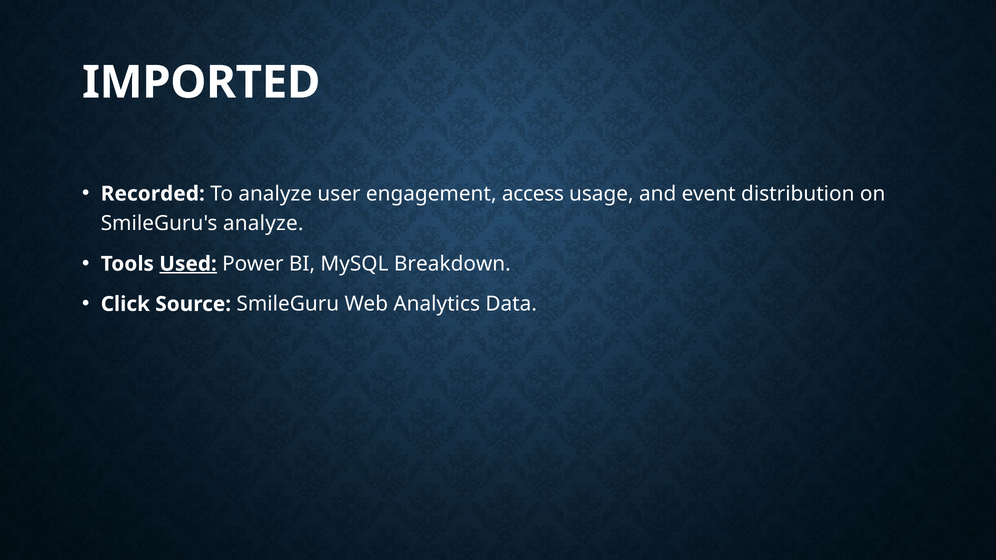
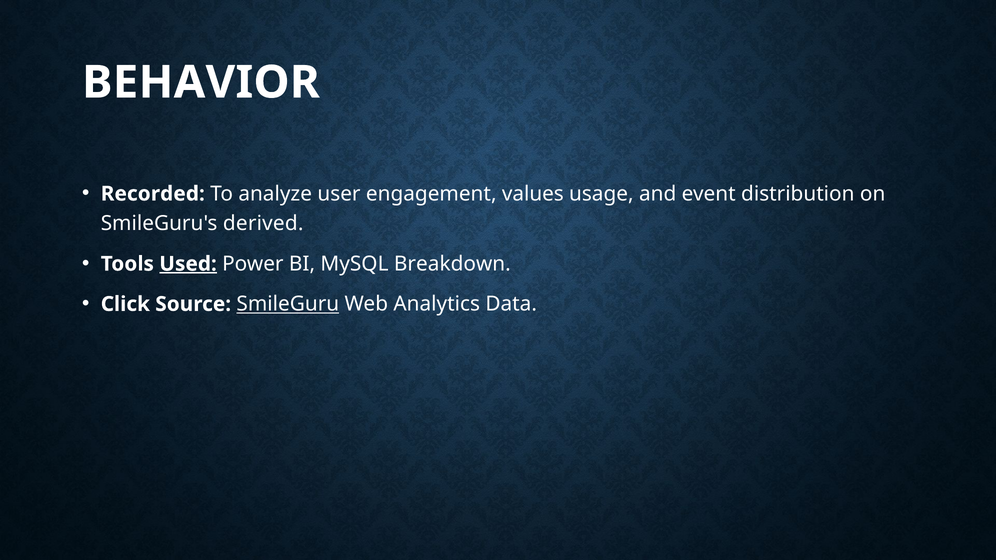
IMPORTED: IMPORTED -> BEHAVIOR
access: access -> values
SmileGuru's analyze: analyze -> derived
SmileGuru underline: none -> present
